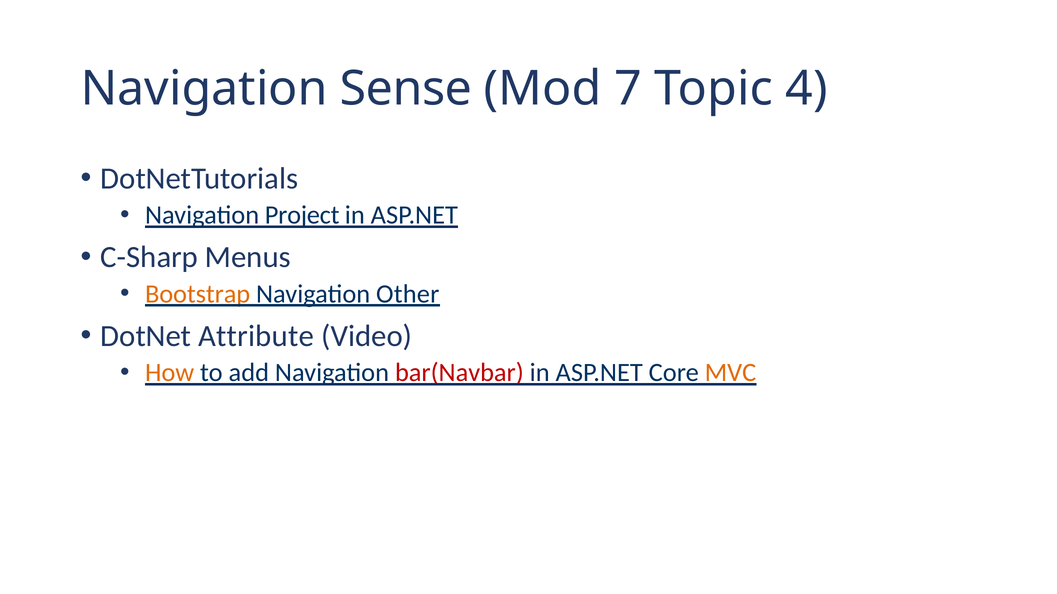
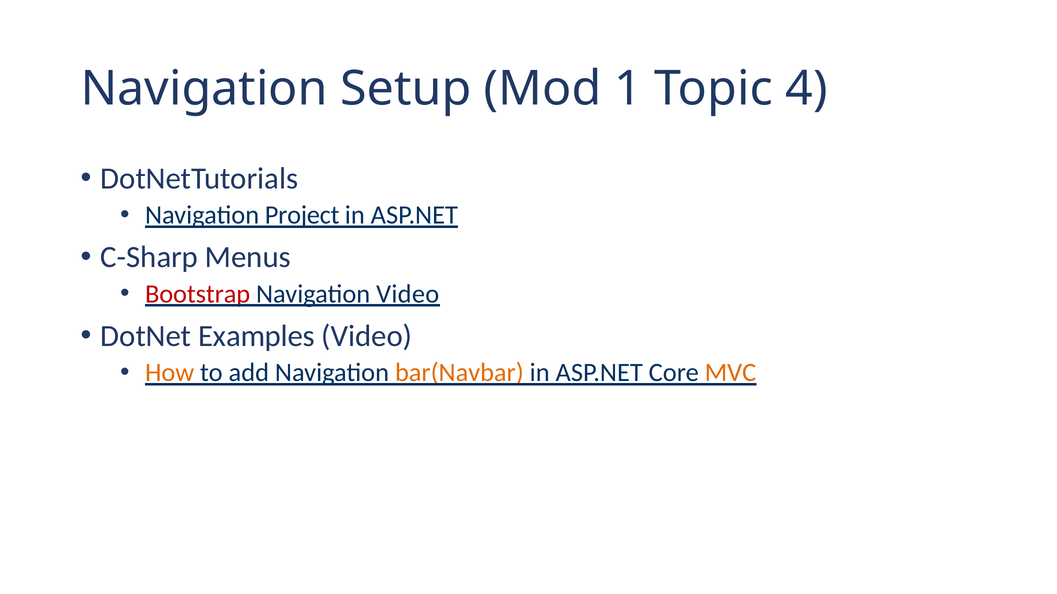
Sense: Sense -> Setup
7: 7 -> 1
Bootstrap colour: orange -> red
Navigation Other: Other -> Video
Attribute: Attribute -> Examples
bar(Navbar colour: red -> orange
